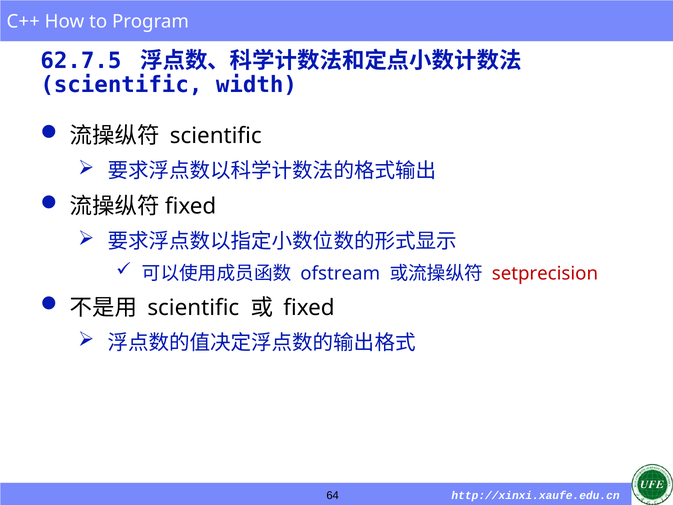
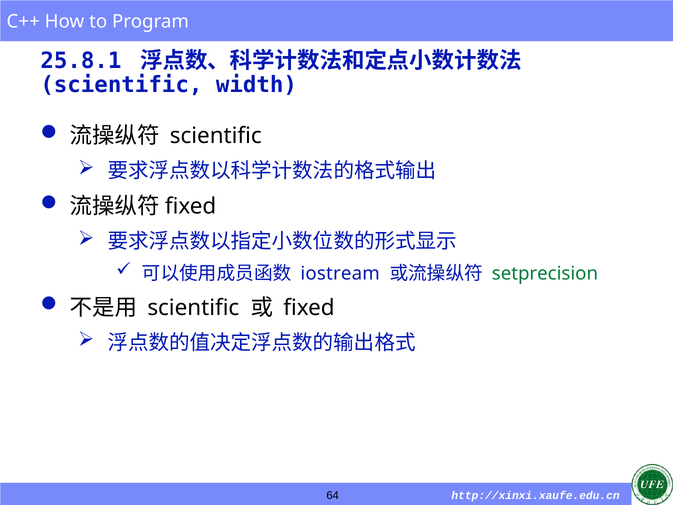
62.7.5: 62.7.5 -> 25.8.1
ofstream: ofstream -> iostream
setprecision colour: red -> green
